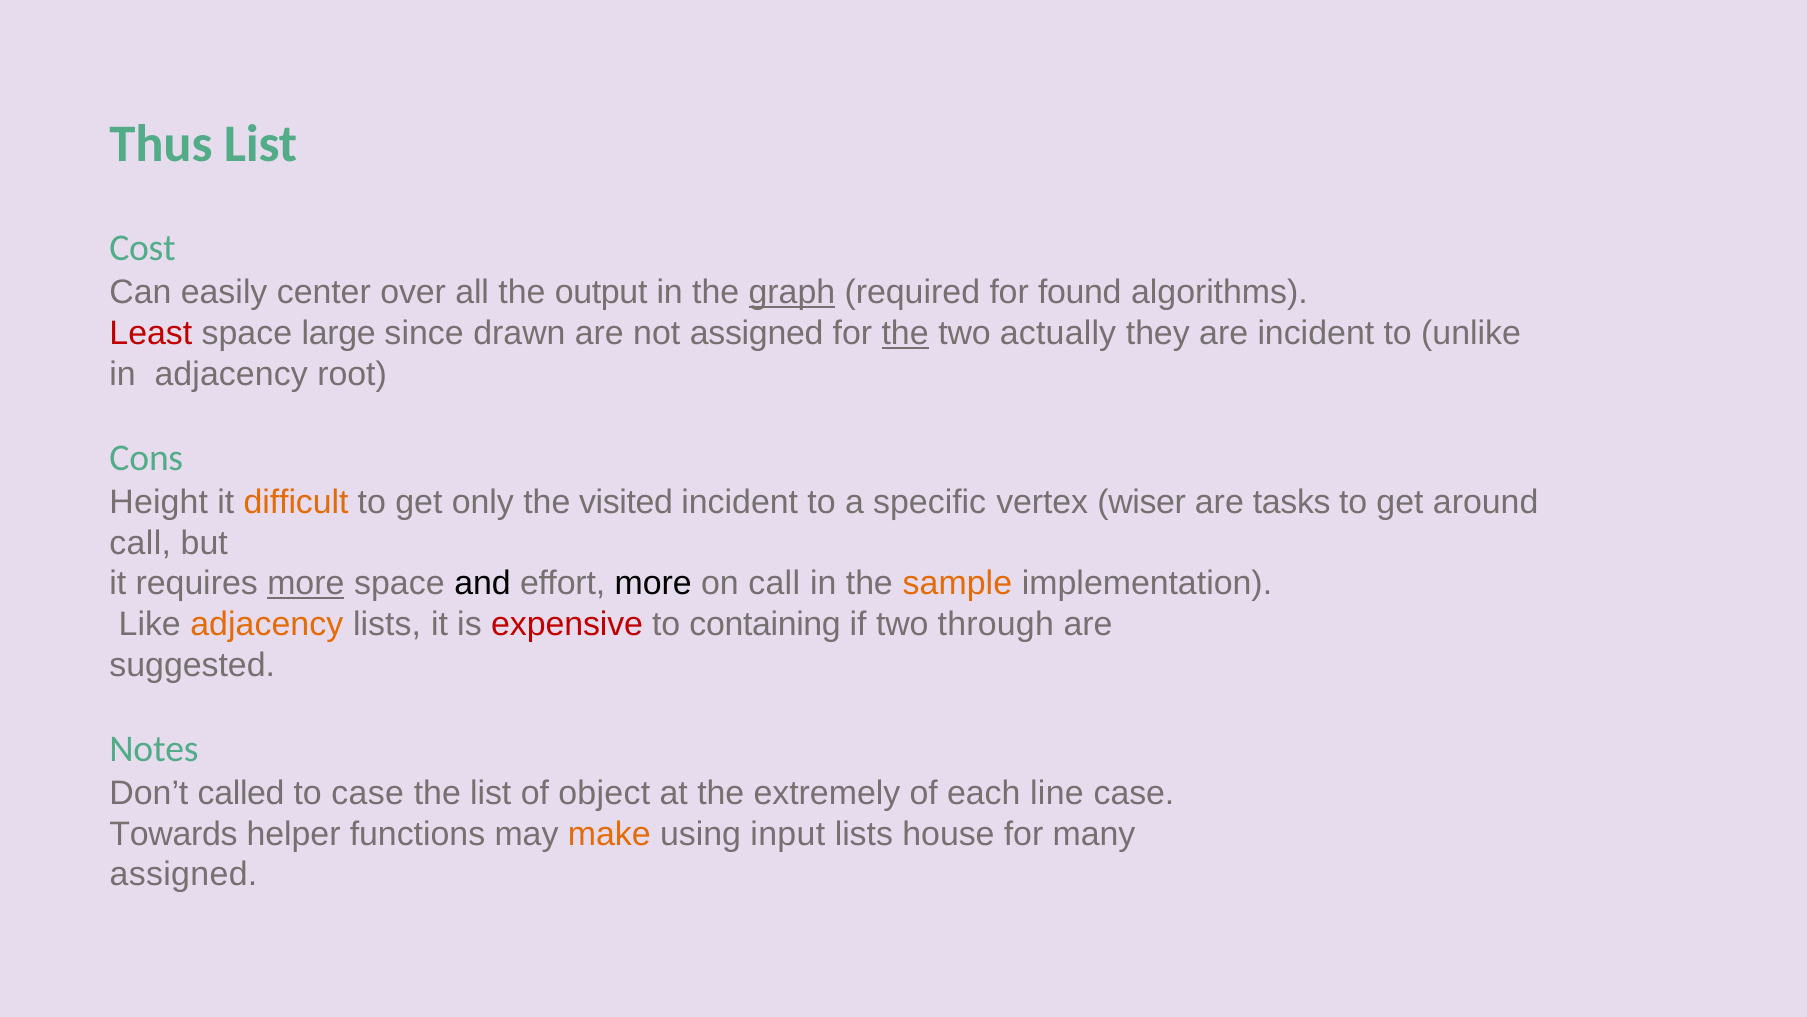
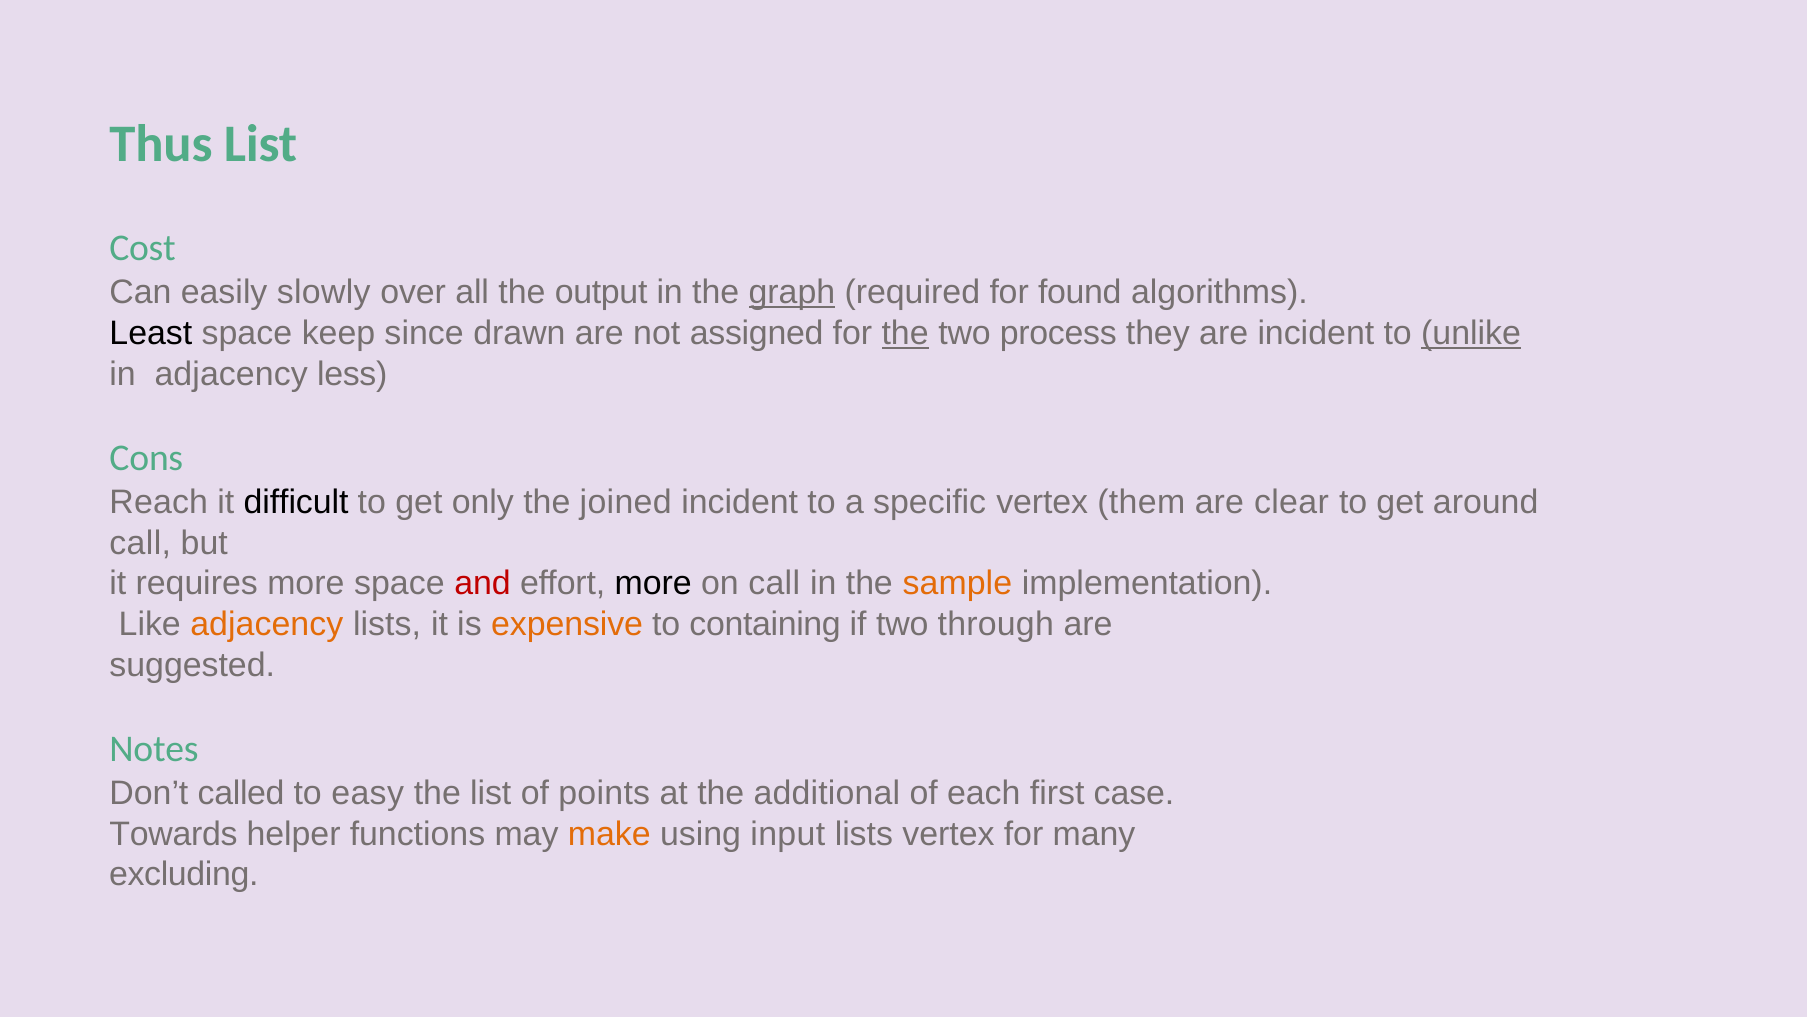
center: center -> slowly
Least colour: red -> black
large: large -> keep
actually: actually -> process
unlike underline: none -> present
root: root -> less
Height: Height -> Reach
difficult colour: orange -> black
visited: visited -> joined
wiser: wiser -> them
tasks: tasks -> clear
more at (306, 583) underline: present -> none
and colour: black -> red
expensive colour: red -> orange
to case: case -> easy
object: object -> points
extremely: extremely -> additional
line: line -> first
lists house: house -> vertex
assigned at (183, 874): assigned -> excluding
